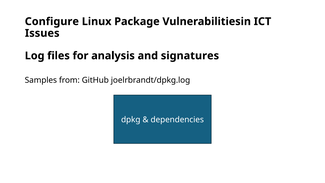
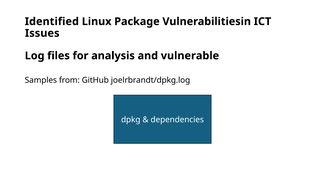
Configure: Configure -> Identified
signatures: signatures -> vulnerable
